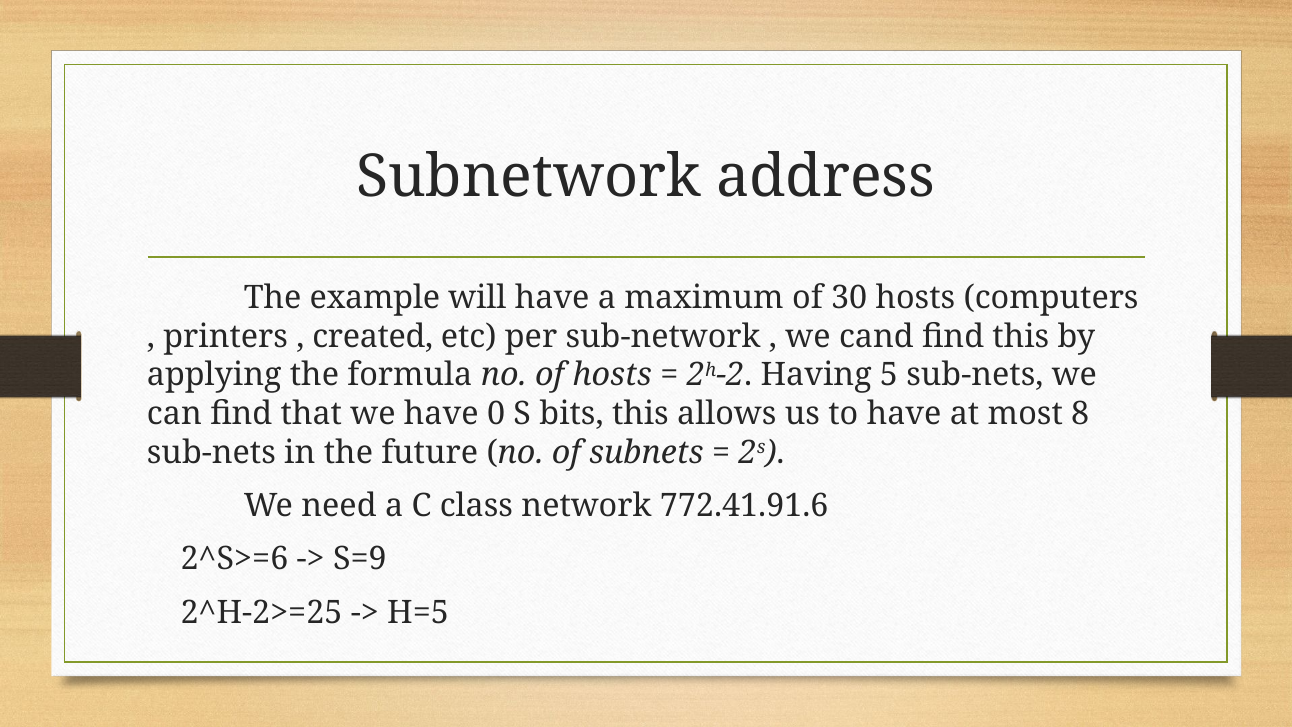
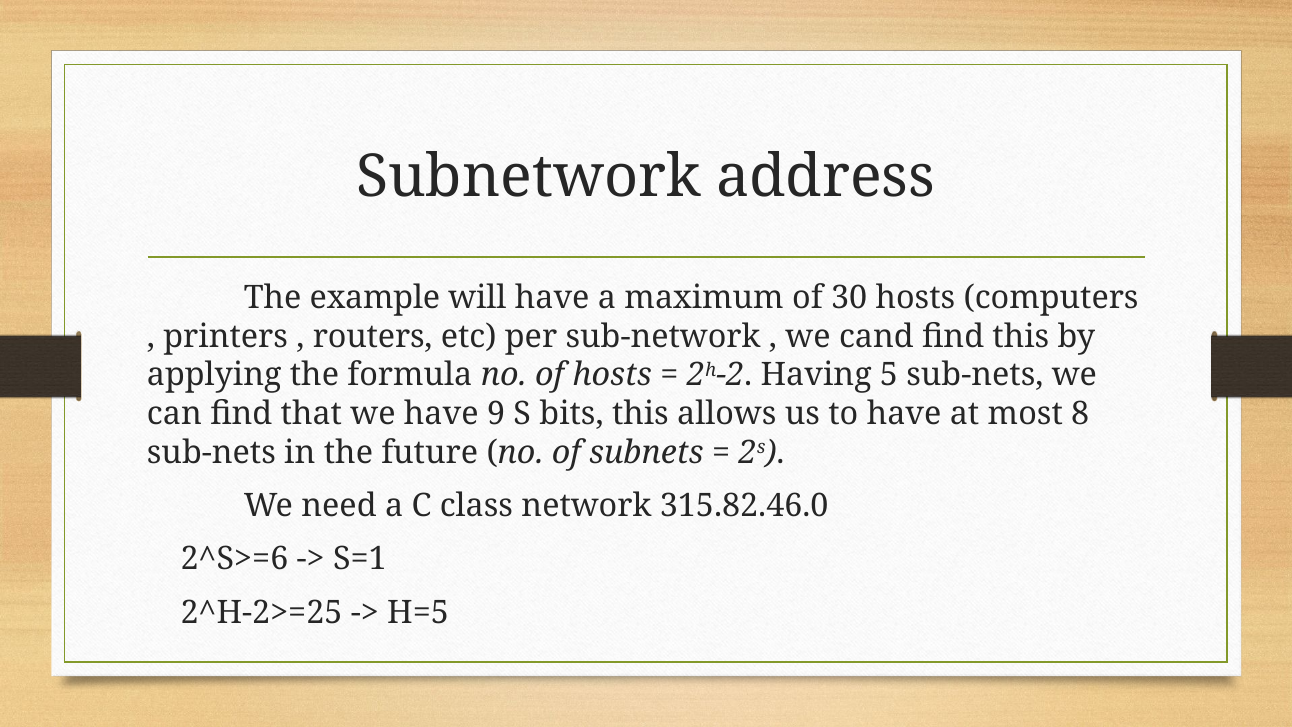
created: created -> routers
0: 0 -> 9
772.41.91.6: 772.41.91.6 -> 315.82.46.0
S=9: S=9 -> S=1
